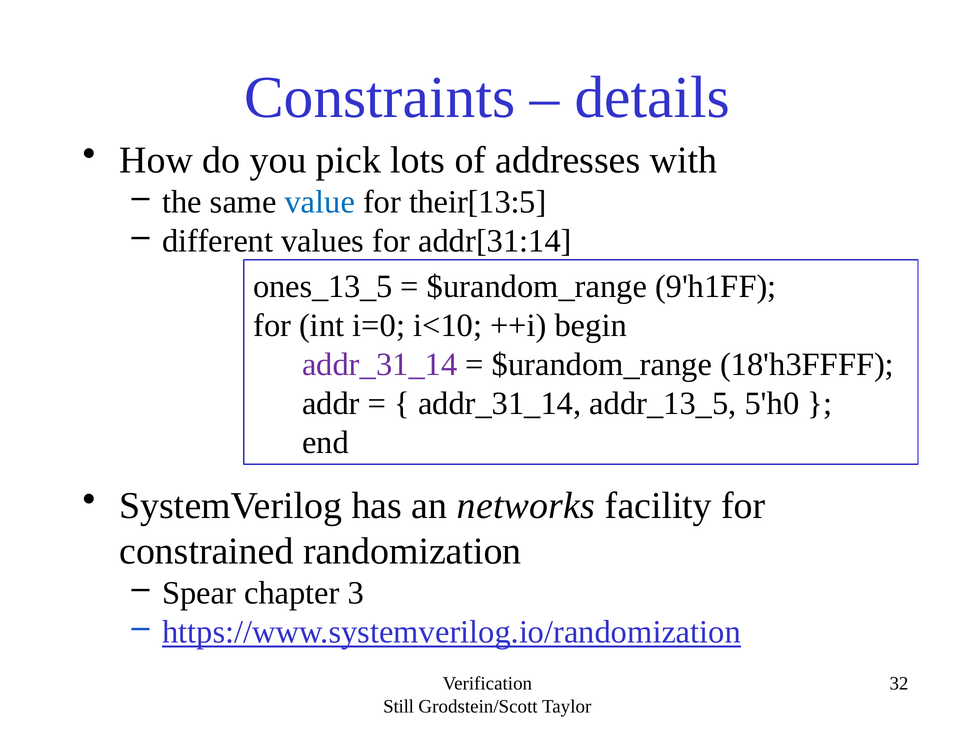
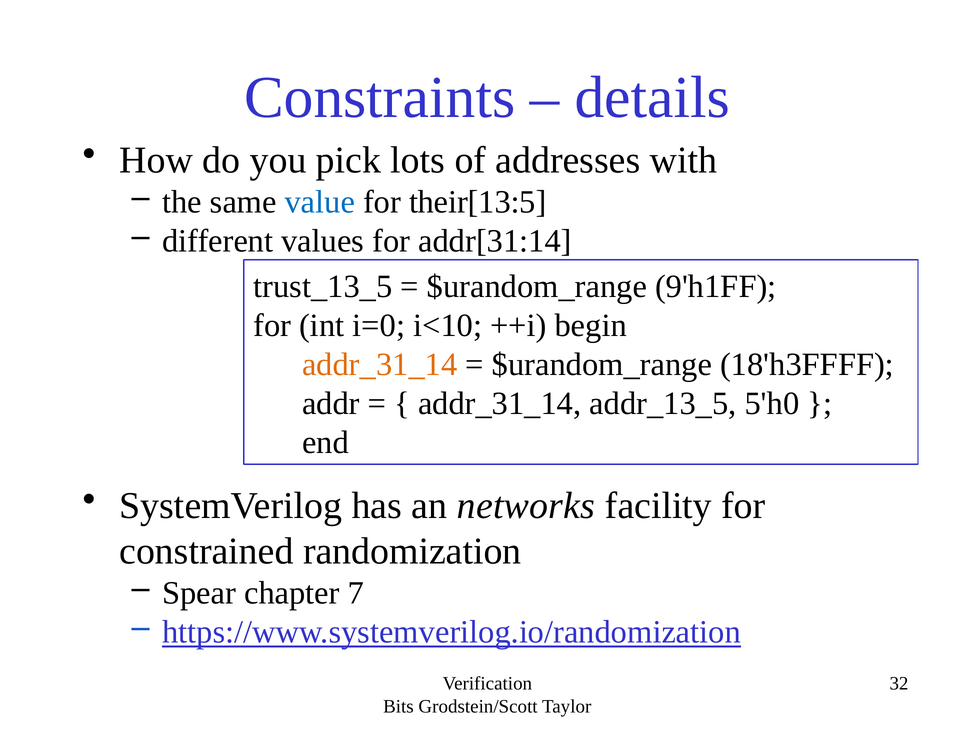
ones_13_5: ones_13_5 -> trust_13_5
addr_31_14 at (380, 365) colour: purple -> orange
3: 3 -> 7
Still: Still -> Bits
